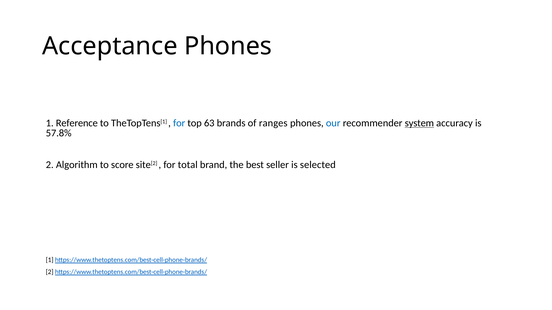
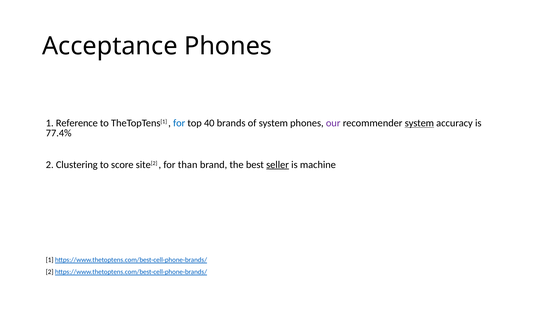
63: 63 -> 40
of ranges: ranges -> system
our colour: blue -> purple
57.8%: 57.8% -> 77.4%
Algorithm: Algorithm -> Clustering
total: total -> than
seller underline: none -> present
selected: selected -> machine
